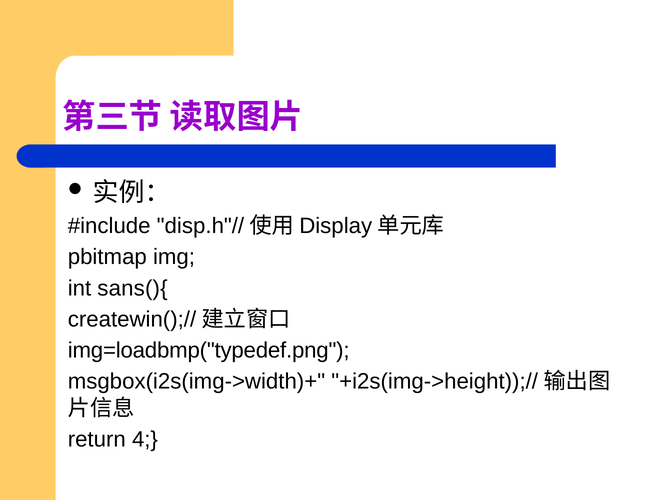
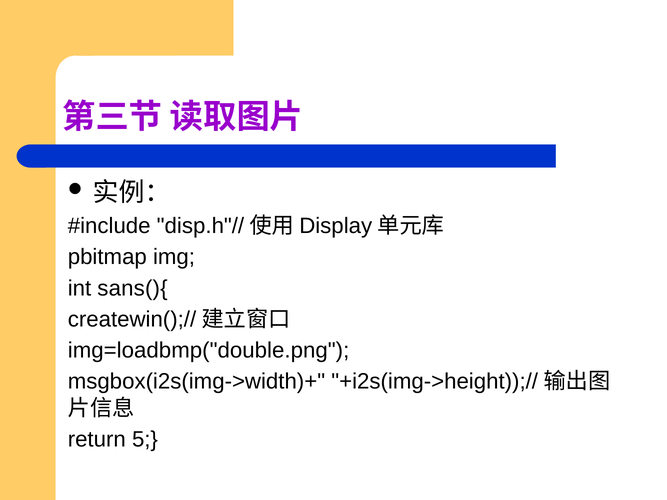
img=loadbmp("typedef.png: img=loadbmp("typedef.png -> img=loadbmp("double.png
4: 4 -> 5
